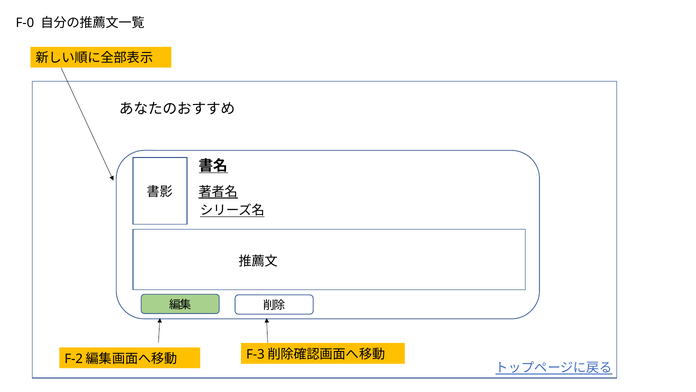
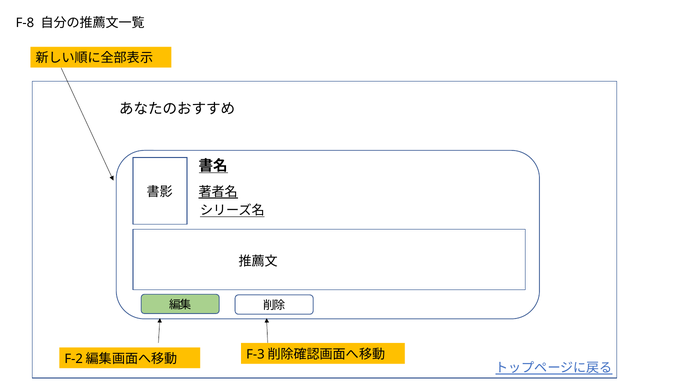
F-0: F-0 -> F-8
